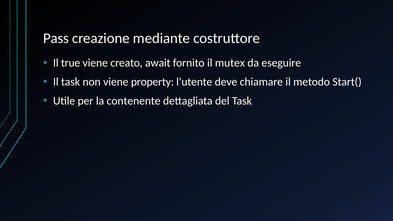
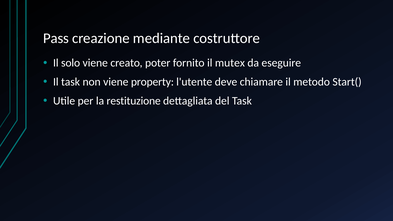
true: true -> solo
await: await -> poter
contenente: contenente -> restituzione
